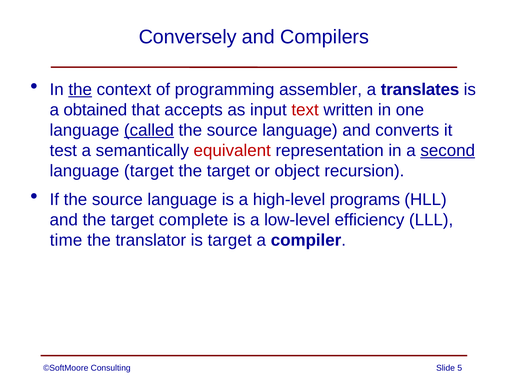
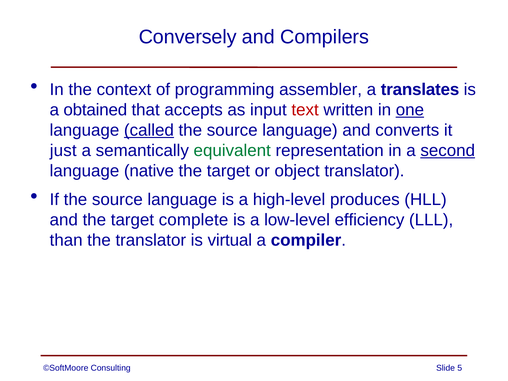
the at (80, 90) underline: present -> none
one underline: none -> present
test: test -> just
equivalent colour: red -> green
language target: target -> native
object recursion: recursion -> translator
programs: programs -> produces
time: time -> than
is target: target -> virtual
